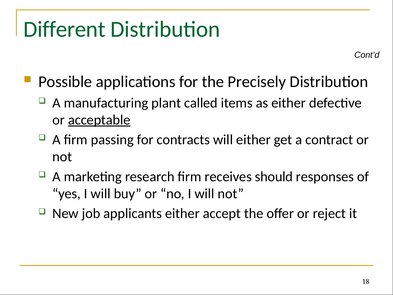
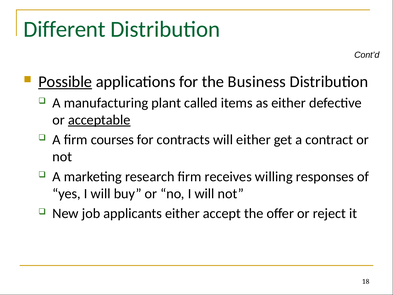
Possible underline: none -> present
Precisely: Precisely -> Business
passing: passing -> courses
should: should -> willing
